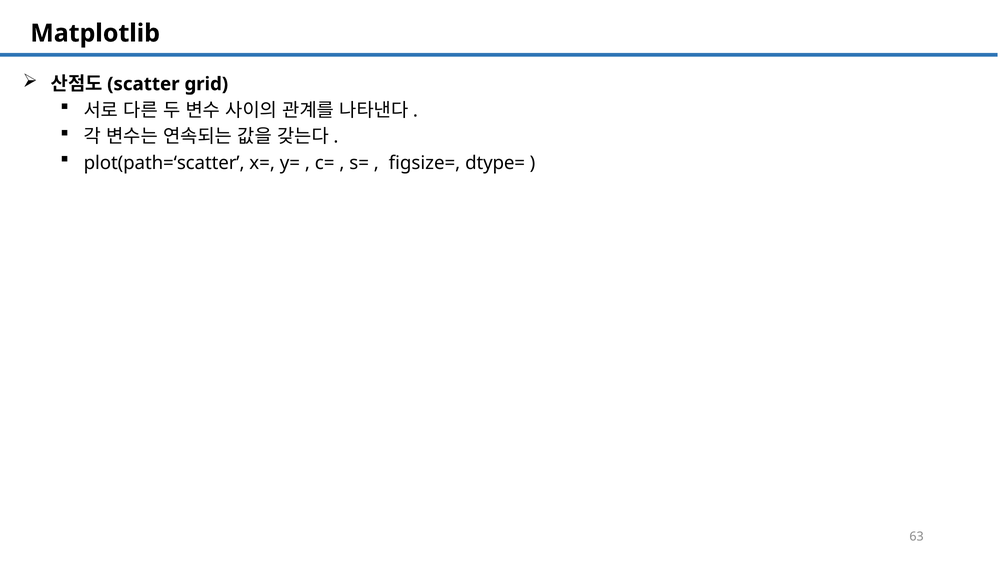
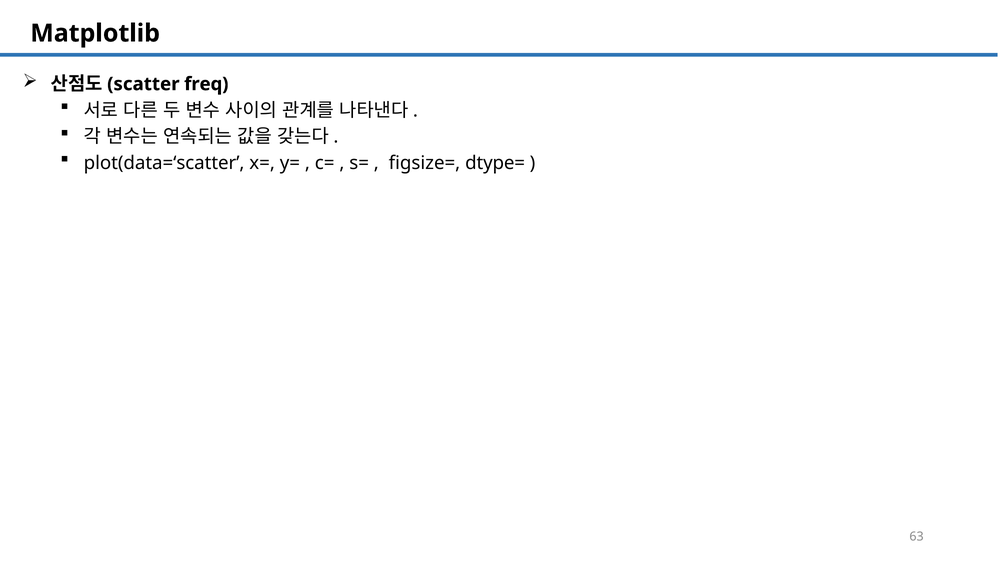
grid: grid -> freq
plot(path=‘scatter: plot(path=‘scatter -> plot(data=‘scatter
